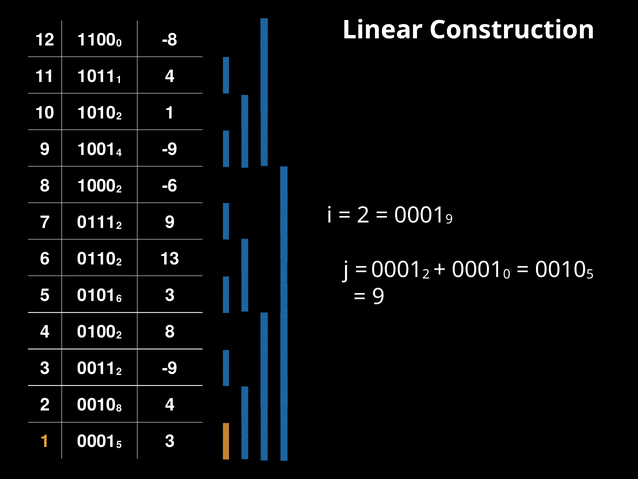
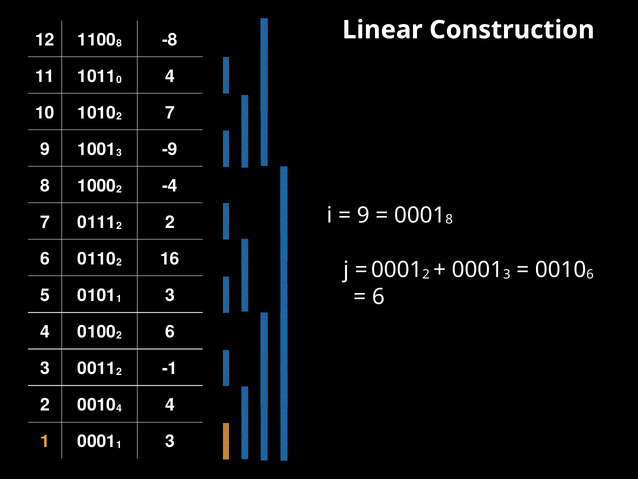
0 at (119, 43): 0 -> 8
1 at (119, 80): 1 -> 0
2 1: 1 -> 7
4 at (119, 153): 4 -> 3
-6: -6 -> -4
2 at (363, 215): 2 -> 9
9 at (449, 219): 9 -> 8
2 9: 9 -> 2
13: 13 -> 16
0 at (507, 274): 0 -> 3
5 at (590, 274): 5 -> 6
6 at (119, 299): 6 -> 1
9 at (378, 297): 9 -> 6
8 at (170, 332): 8 -> 6
2 -9: -9 -> -1
8 at (119, 408): 8 -> 4
5 at (119, 444): 5 -> 1
